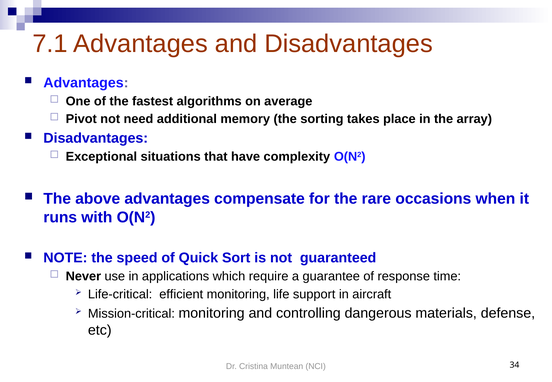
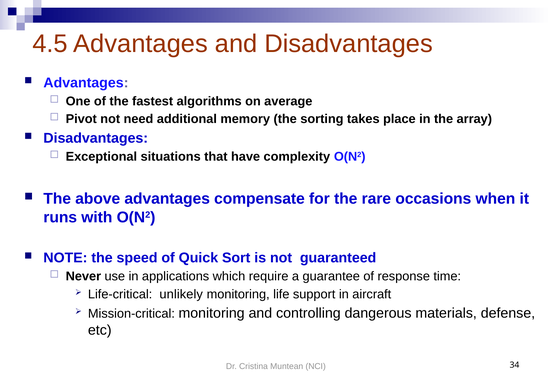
7.1: 7.1 -> 4.5
efficient: efficient -> unlikely
